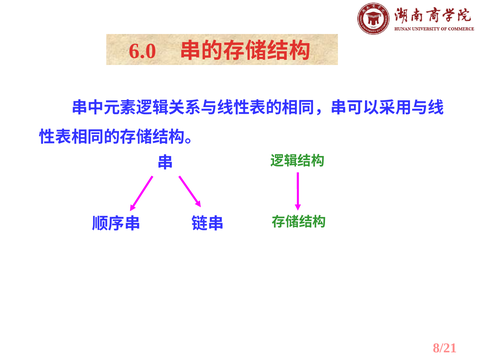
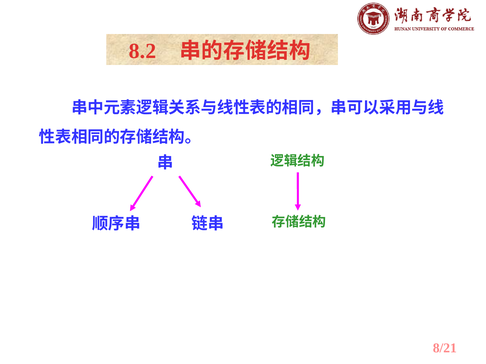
6.0: 6.0 -> 8.2
